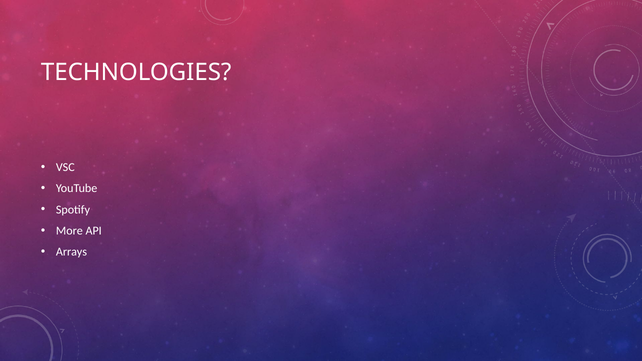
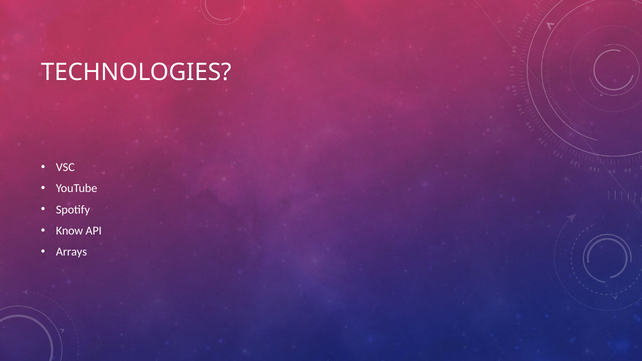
More: More -> Know
